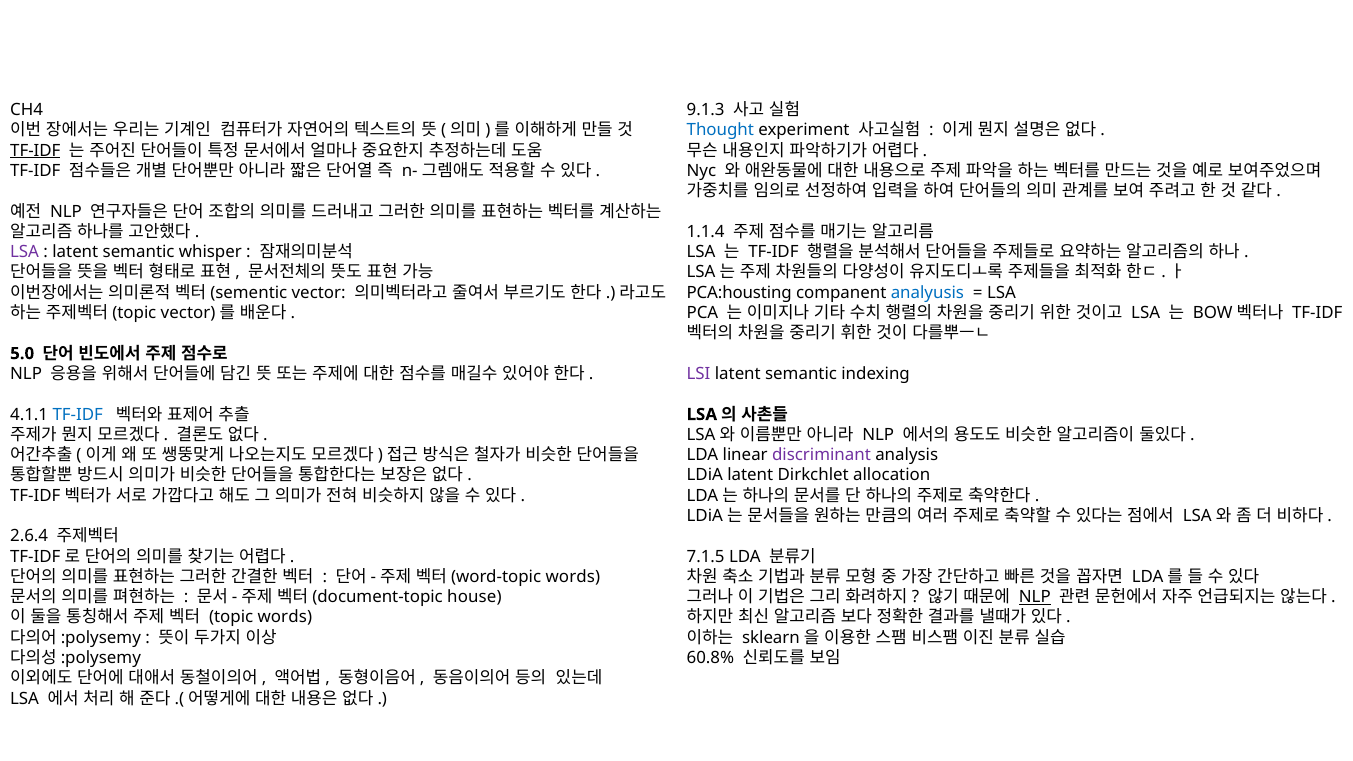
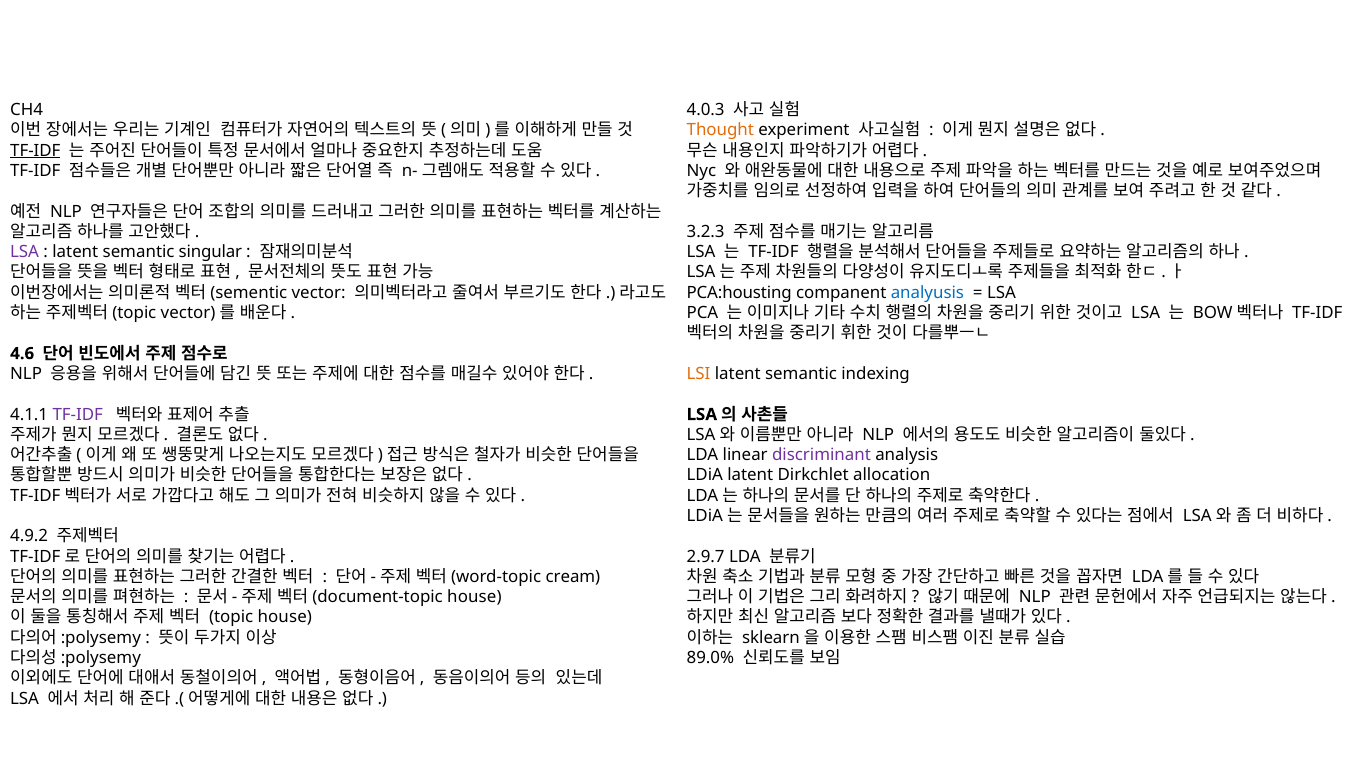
9.1.3: 9.1.3 -> 4.0.3
Thought colour: blue -> orange
1.1.4: 1.1.4 -> 3.2.3
whisper: whisper -> singular
5.0: 5.0 -> 4.6
LSI colour: purple -> orange
TF-IDF at (78, 414) colour: blue -> purple
2.6.4: 2.6.4 -> 4.9.2
7.1.5: 7.1.5 -> 2.9.7
words at (573, 577): words -> cream
NLP at (1035, 597) underline: present -> none
topic words: words -> house
60.8%: 60.8% -> 89.0%
